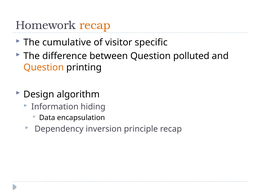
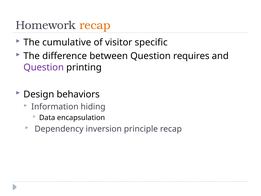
polluted: polluted -> requires
Question at (44, 67) colour: orange -> purple
algorithm: algorithm -> behaviors
